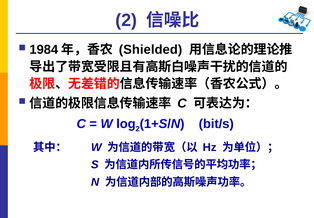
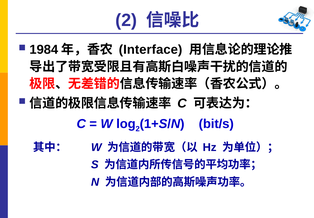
Shielded: Shielded -> Interface
